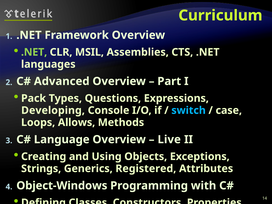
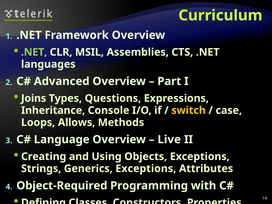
Pack: Pack -> Joins
Developing at (53, 110): Developing -> Inheritance
switch colour: light blue -> yellow
Generics Registered: Registered -> Exceptions
Object-Windows: Object-Windows -> Object-Required
